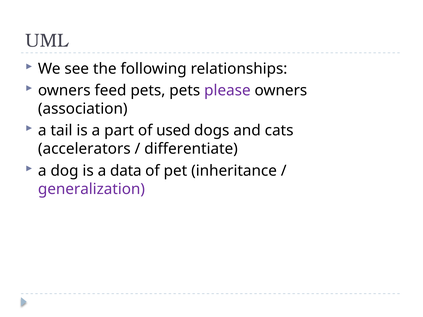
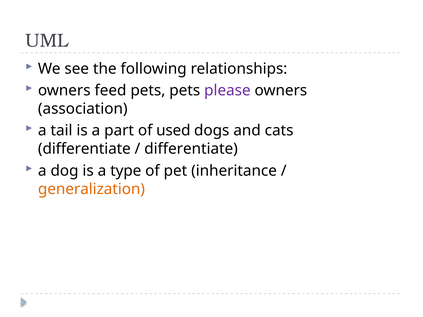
accelerators at (84, 149): accelerators -> differentiate
data: data -> type
generalization colour: purple -> orange
